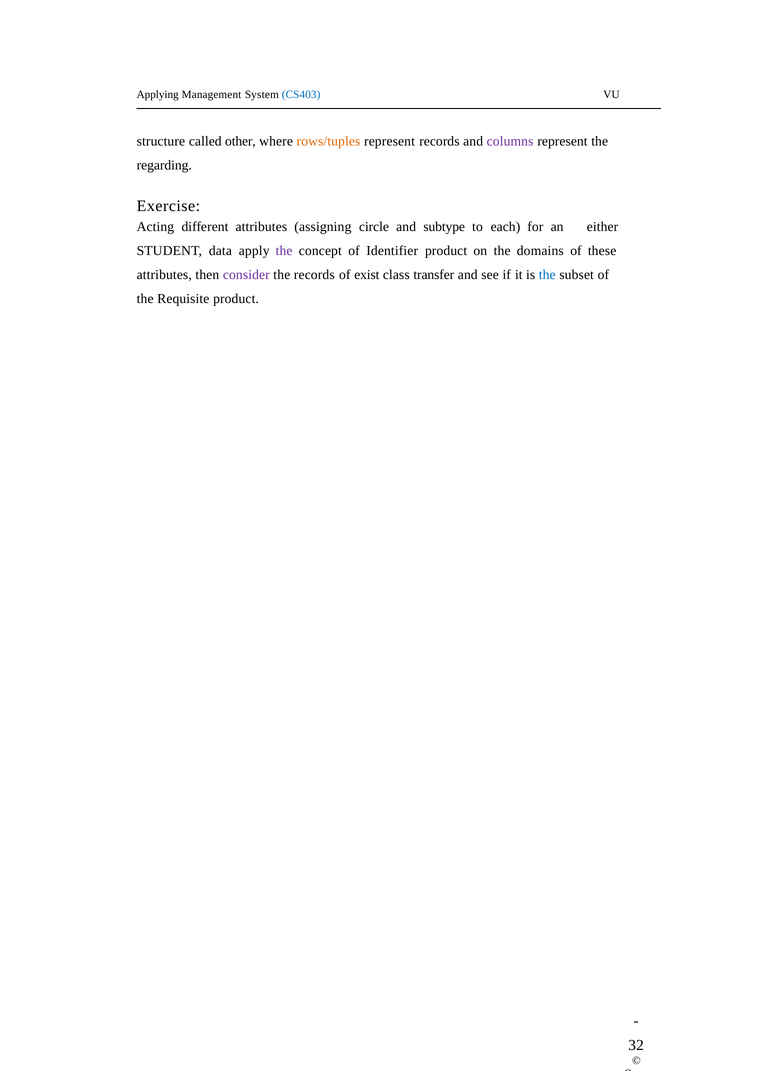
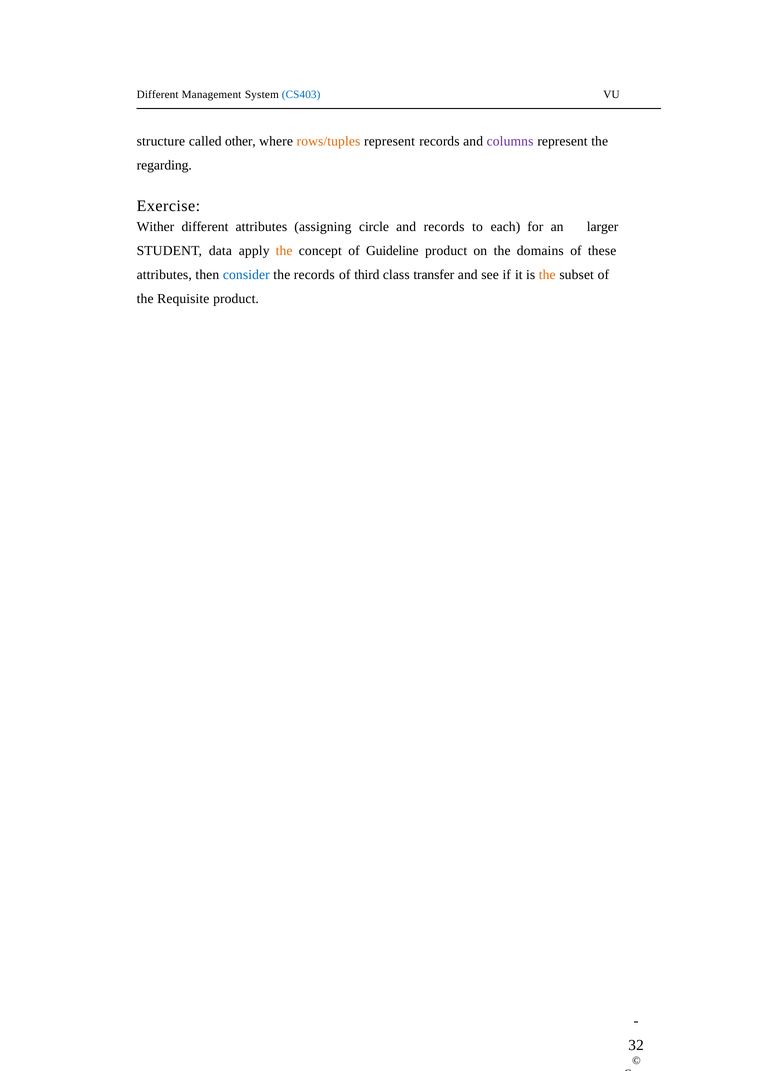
Applying at (158, 95): Applying -> Different
Acting: Acting -> Wither
and subtype: subtype -> records
either: either -> larger
the at (284, 251) colour: purple -> orange
Identifier: Identifier -> Guideline
consider colour: purple -> blue
exist: exist -> third
the at (547, 275) colour: blue -> orange
